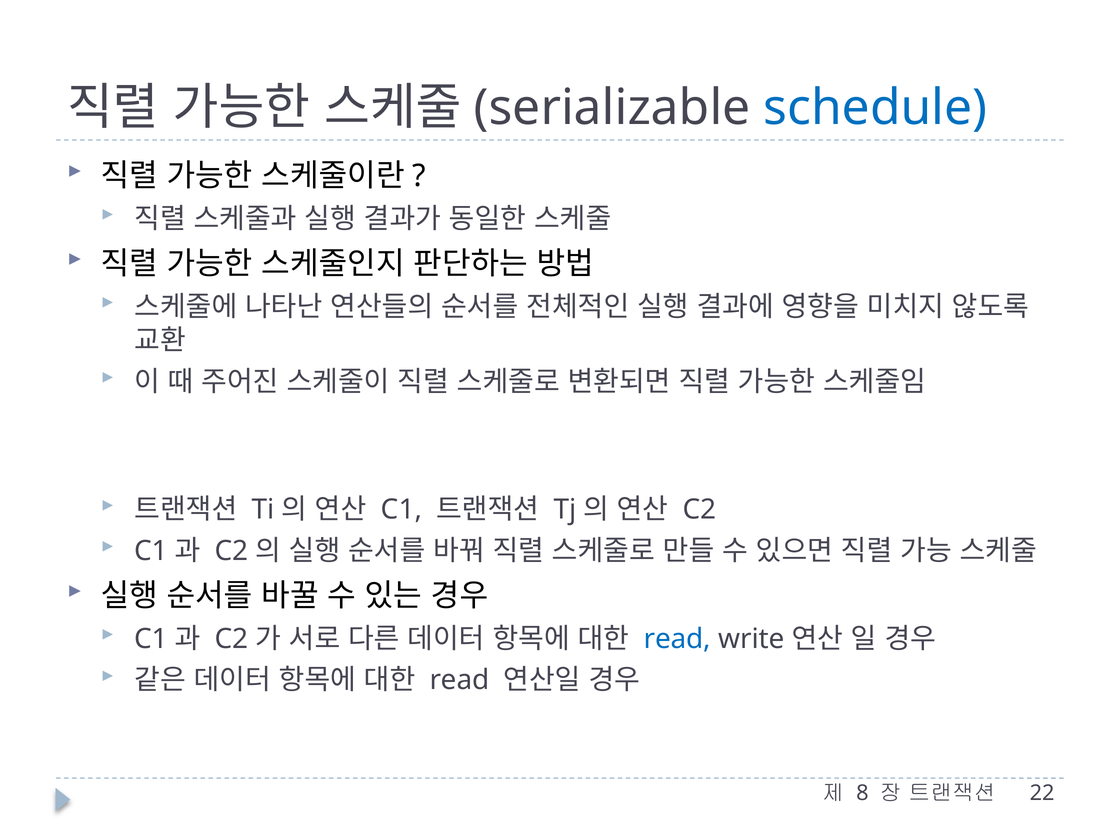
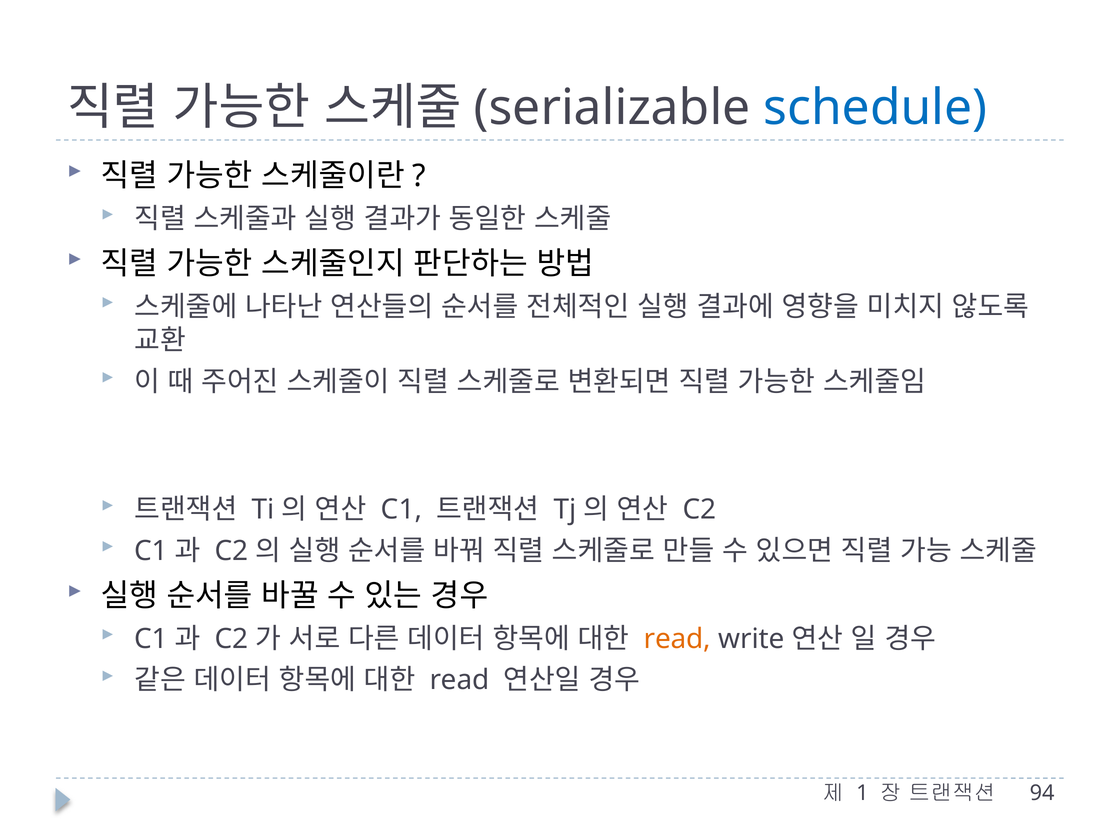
read at (677, 639) colour: blue -> orange
8: 8 -> 1
22: 22 -> 94
